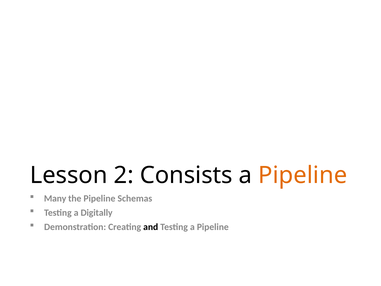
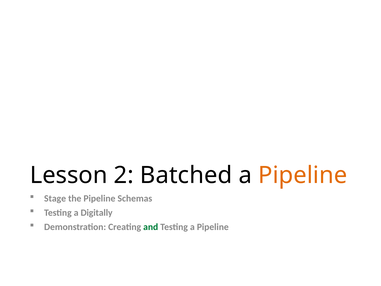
Consists: Consists -> Batched
Many: Many -> Stage
and colour: black -> green
